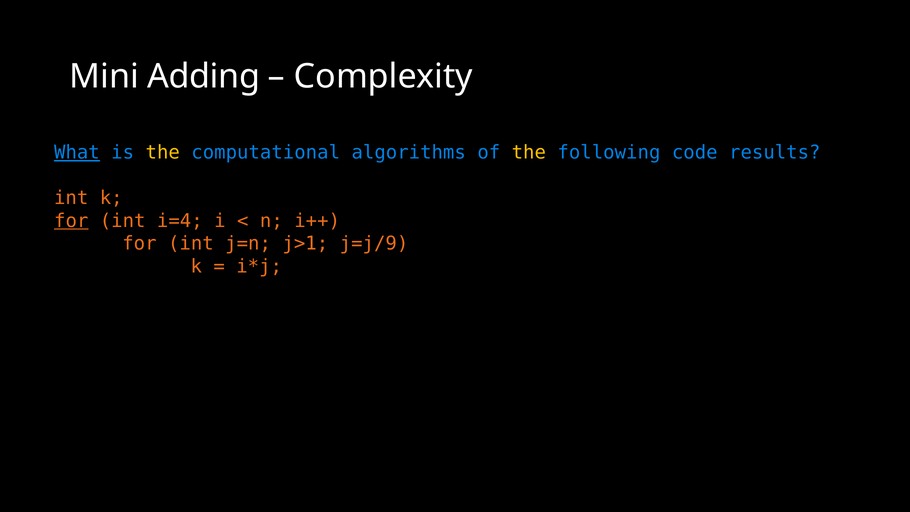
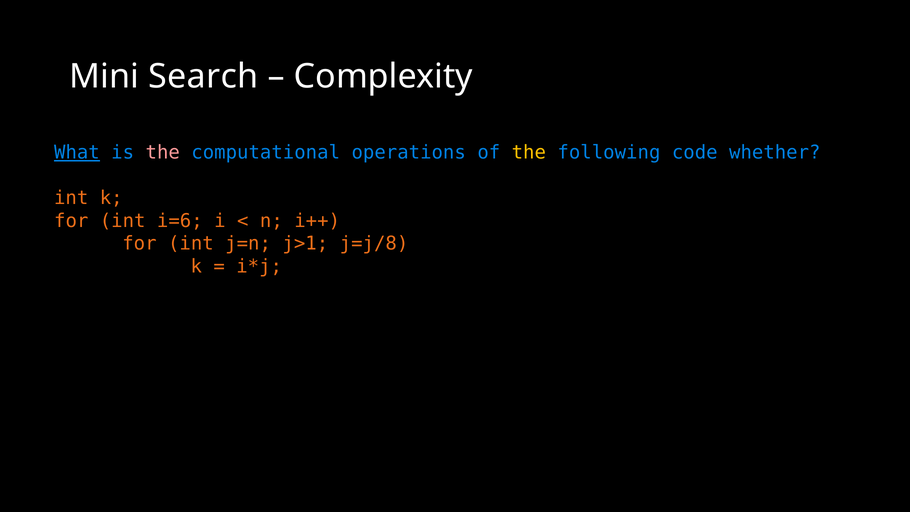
Adding: Adding -> Search
the at (163, 153) colour: yellow -> pink
algorithms: algorithms -> operations
results: results -> whether
for at (71, 221) underline: present -> none
i=4: i=4 -> i=6
j=j/9: j=j/9 -> j=j/8
